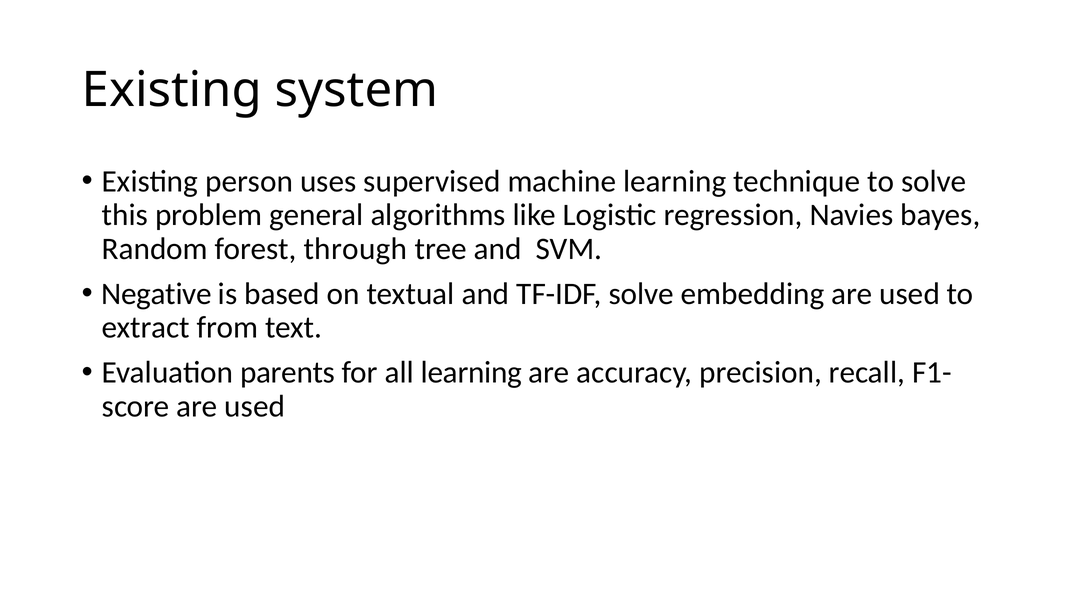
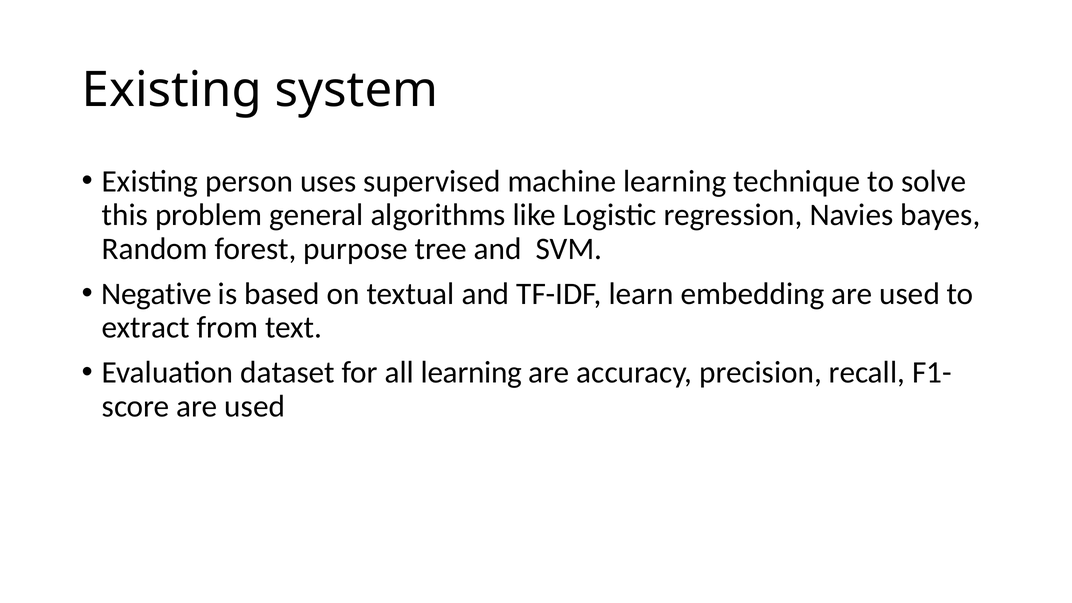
through: through -> purpose
TF-IDF solve: solve -> learn
parents: parents -> dataset
